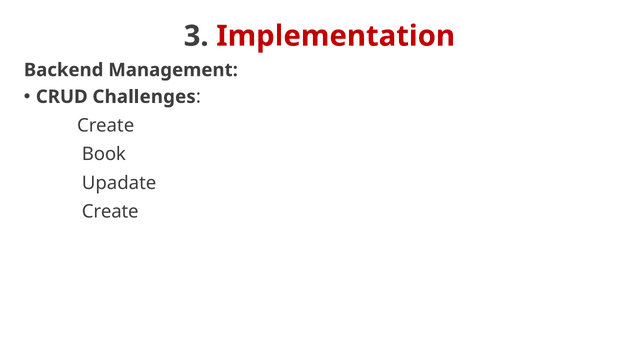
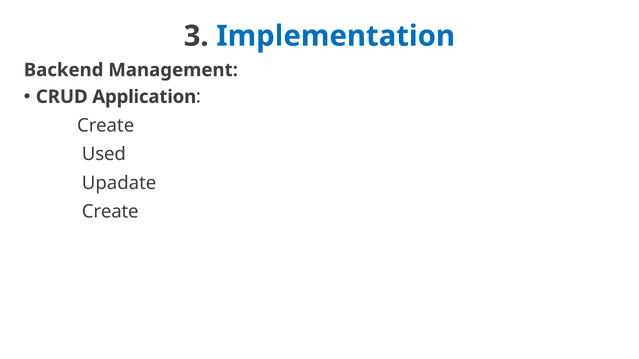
Implementation colour: red -> blue
Challenges: Challenges -> Application
Book: Book -> Used
